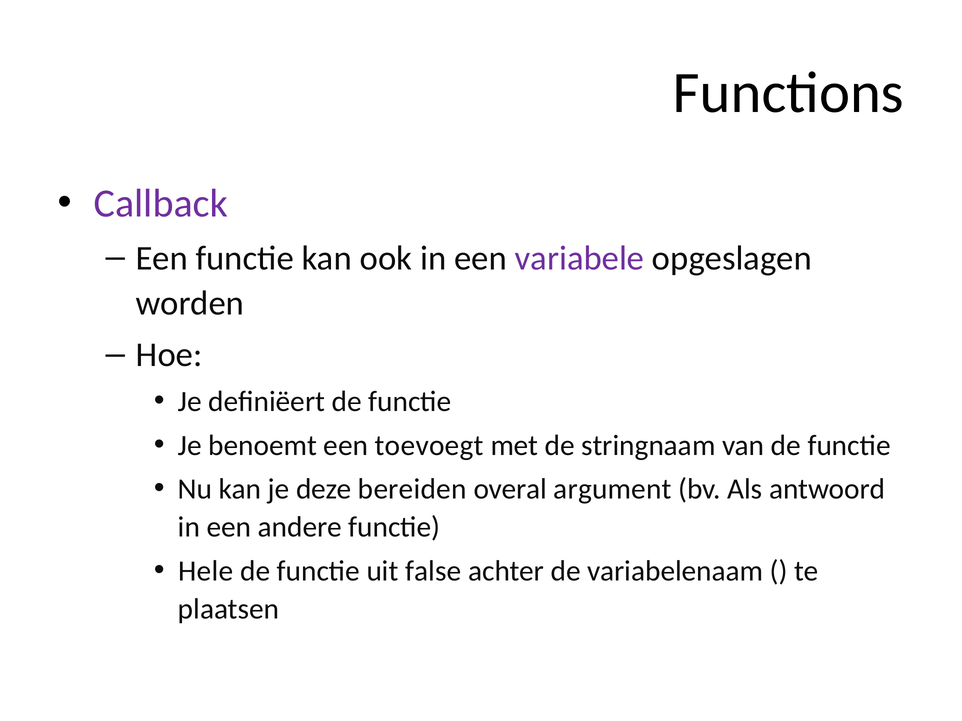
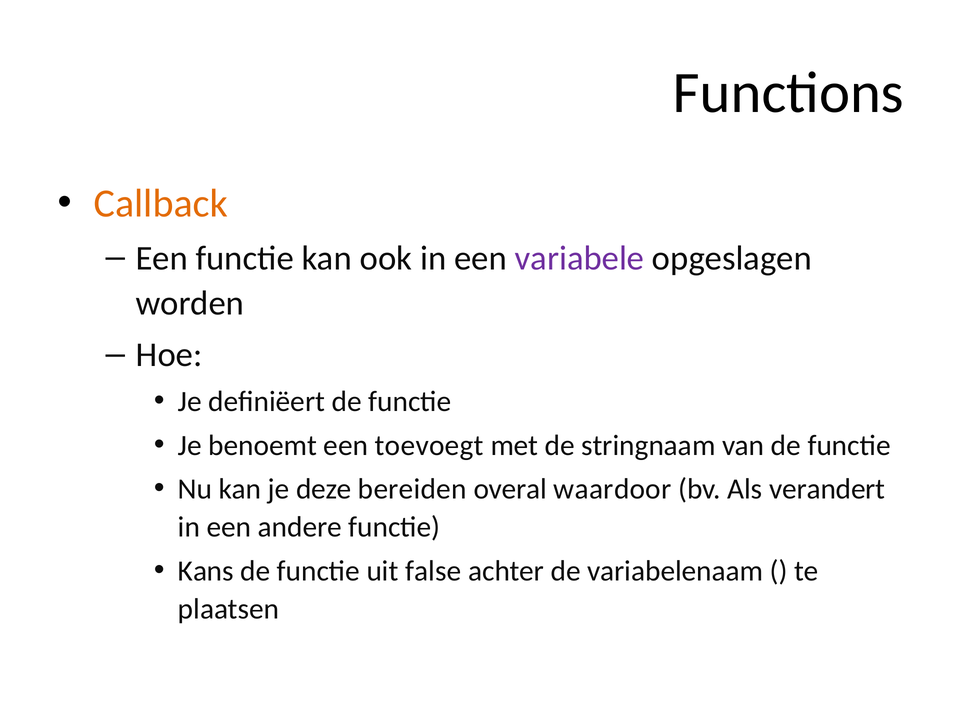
Callback colour: purple -> orange
argument: argument -> waardoor
antwoord: antwoord -> verandert
Hele: Hele -> Kans
